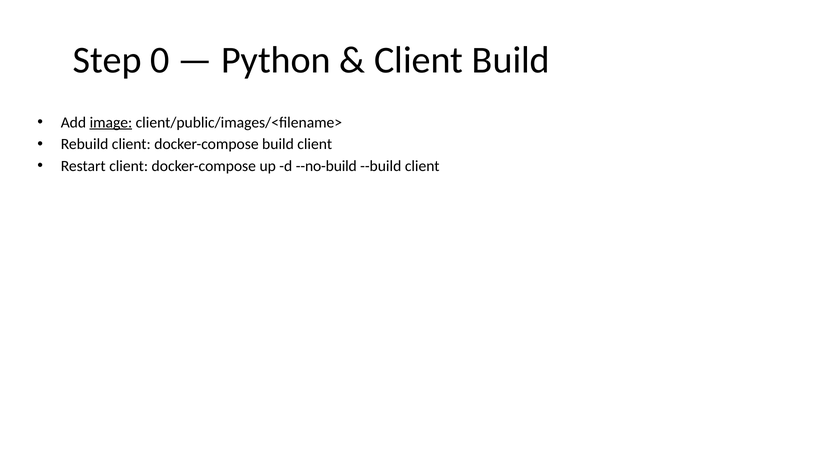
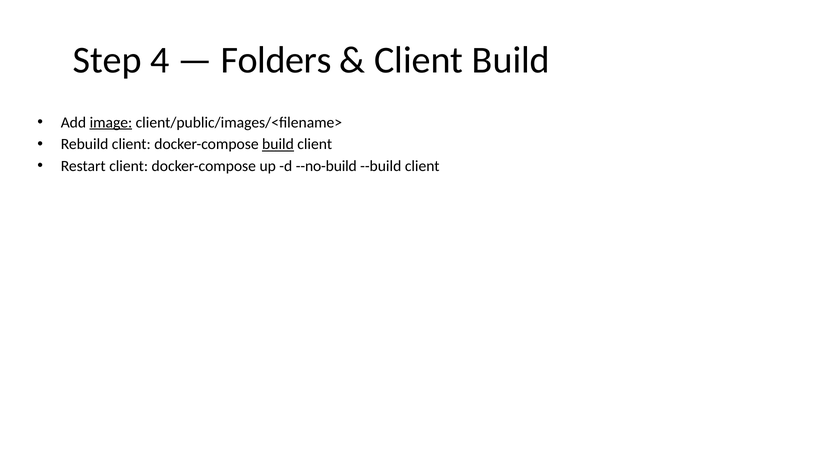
0: 0 -> 4
Python: Python -> Folders
build at (278, 144) underline: none -> present
